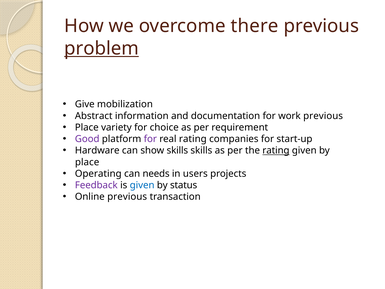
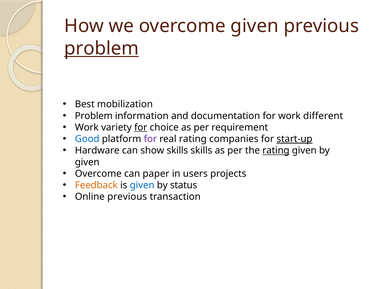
overcome there: there -> given
Give: Give -> Best
Abstract at (94, 116): Abstract -> Problem
work previous: previous -> different
Place at (87, 127): Place -> Work
for at (141, 127) underline: none -> present
Good colour: purple -> blue
start-up underline: none -> present
place at (87, 162): place -> given
Operating at (98, 173): Operating -> Overcome
needs: needs -> paper
Feedback colour: purple -> orange
